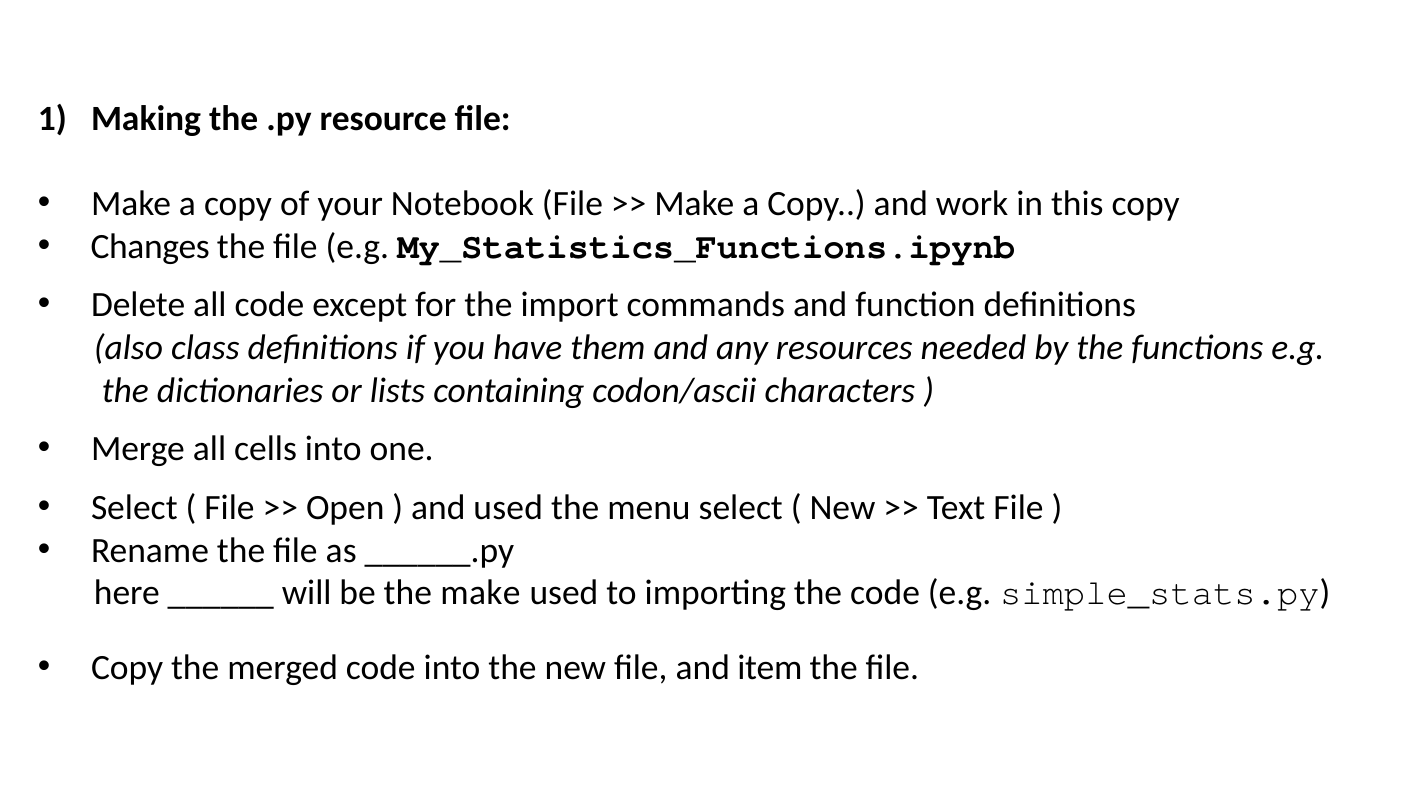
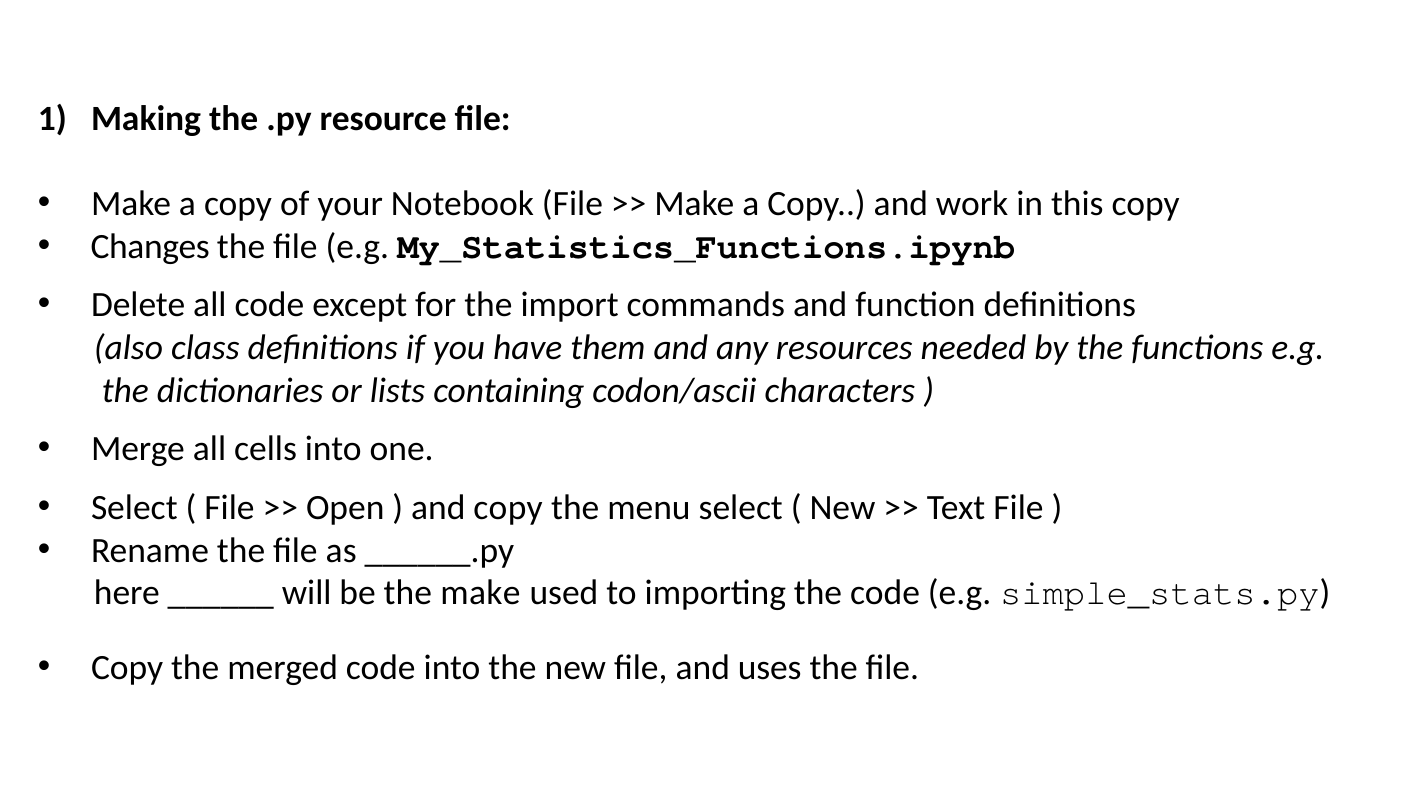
and used: used -> copy
item: item -> uses
